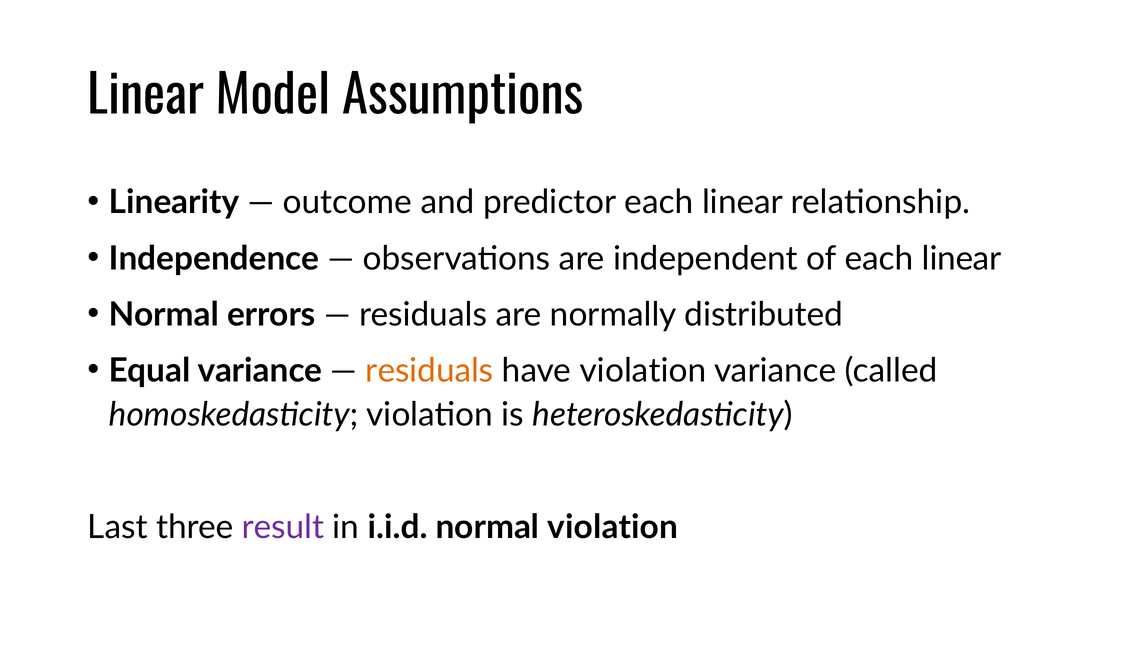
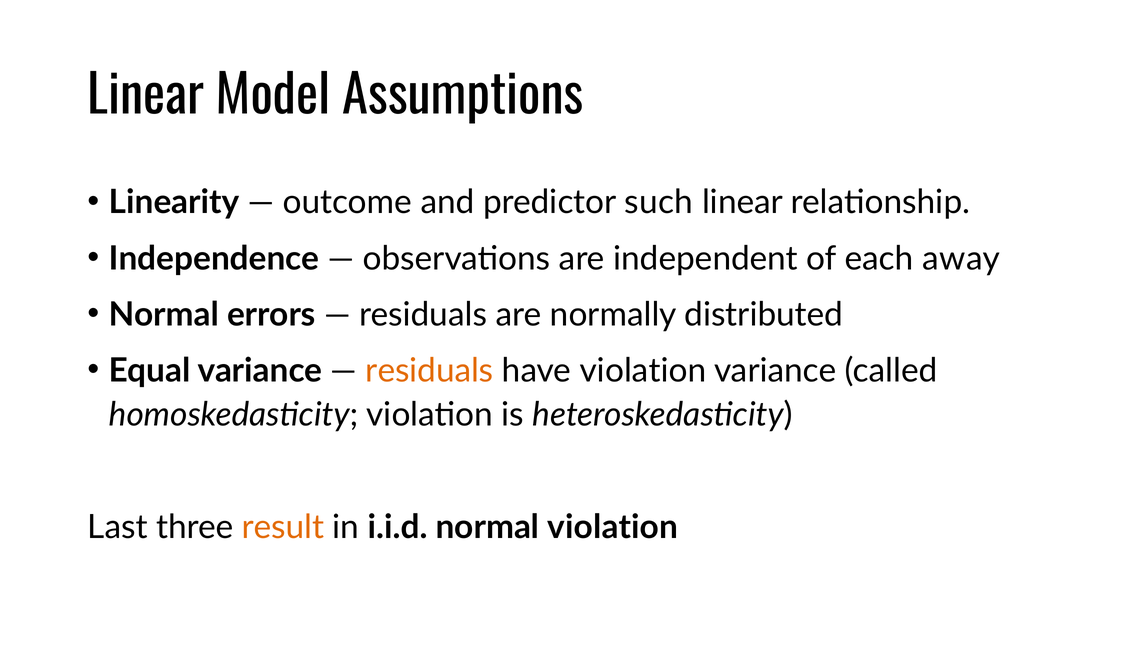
predictor each: each -> such
of each linear: linear -> away
result colour: purple -> orange
